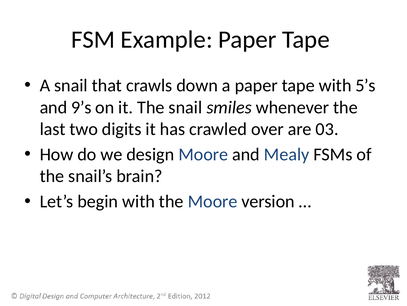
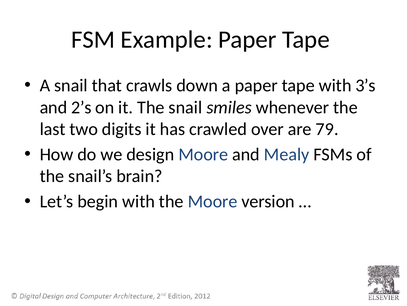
5’s: 5’s -> 3’s
9’s: 9’s -> 2’s
03: 03 -> 79
